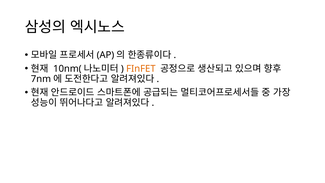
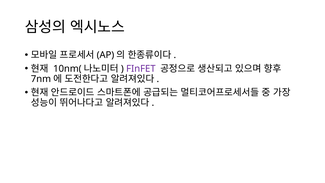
FInFET colour: orange -> purple
